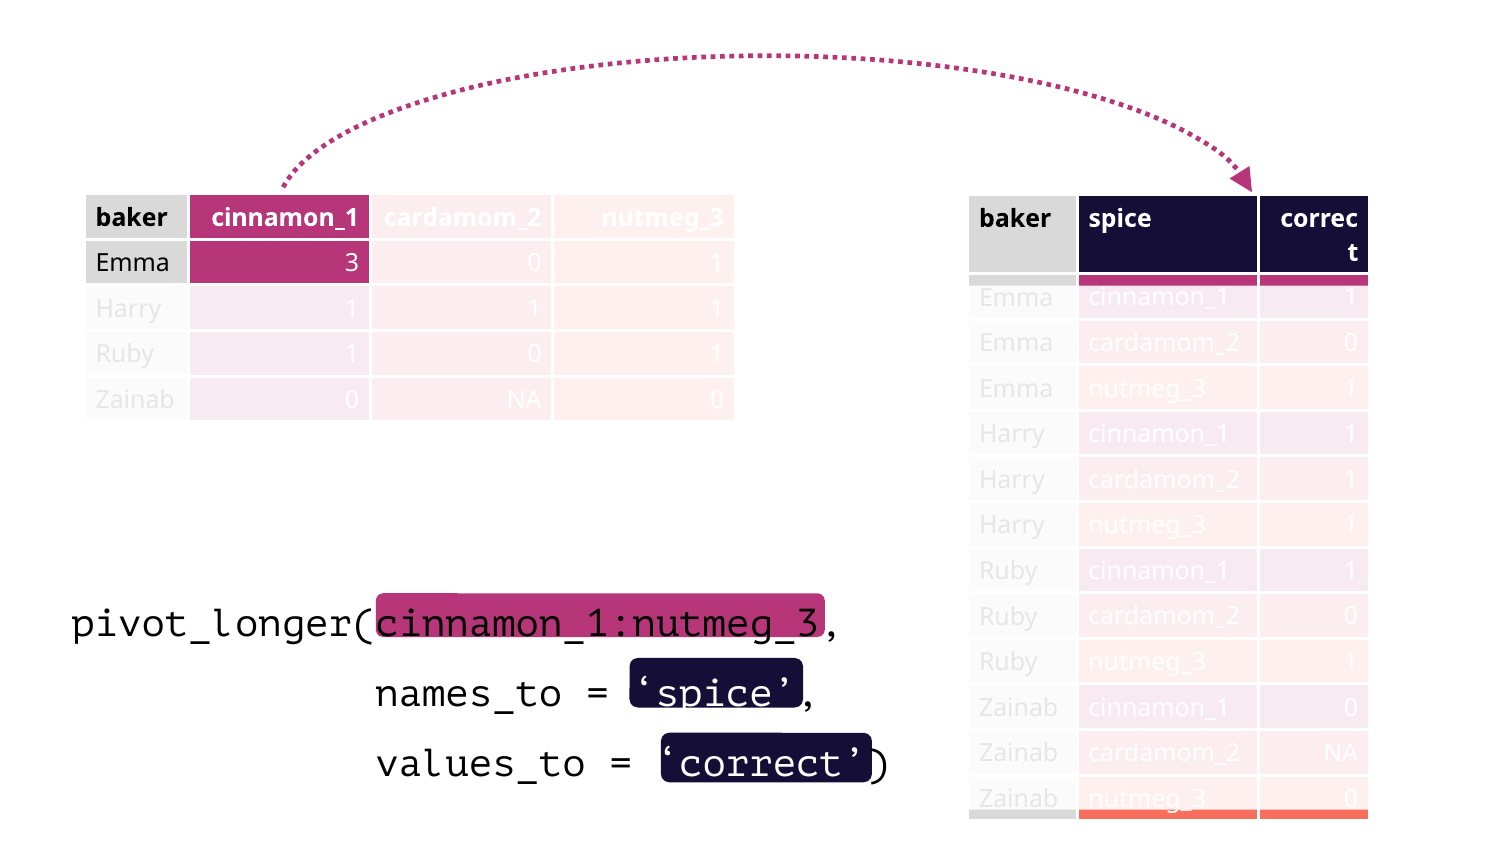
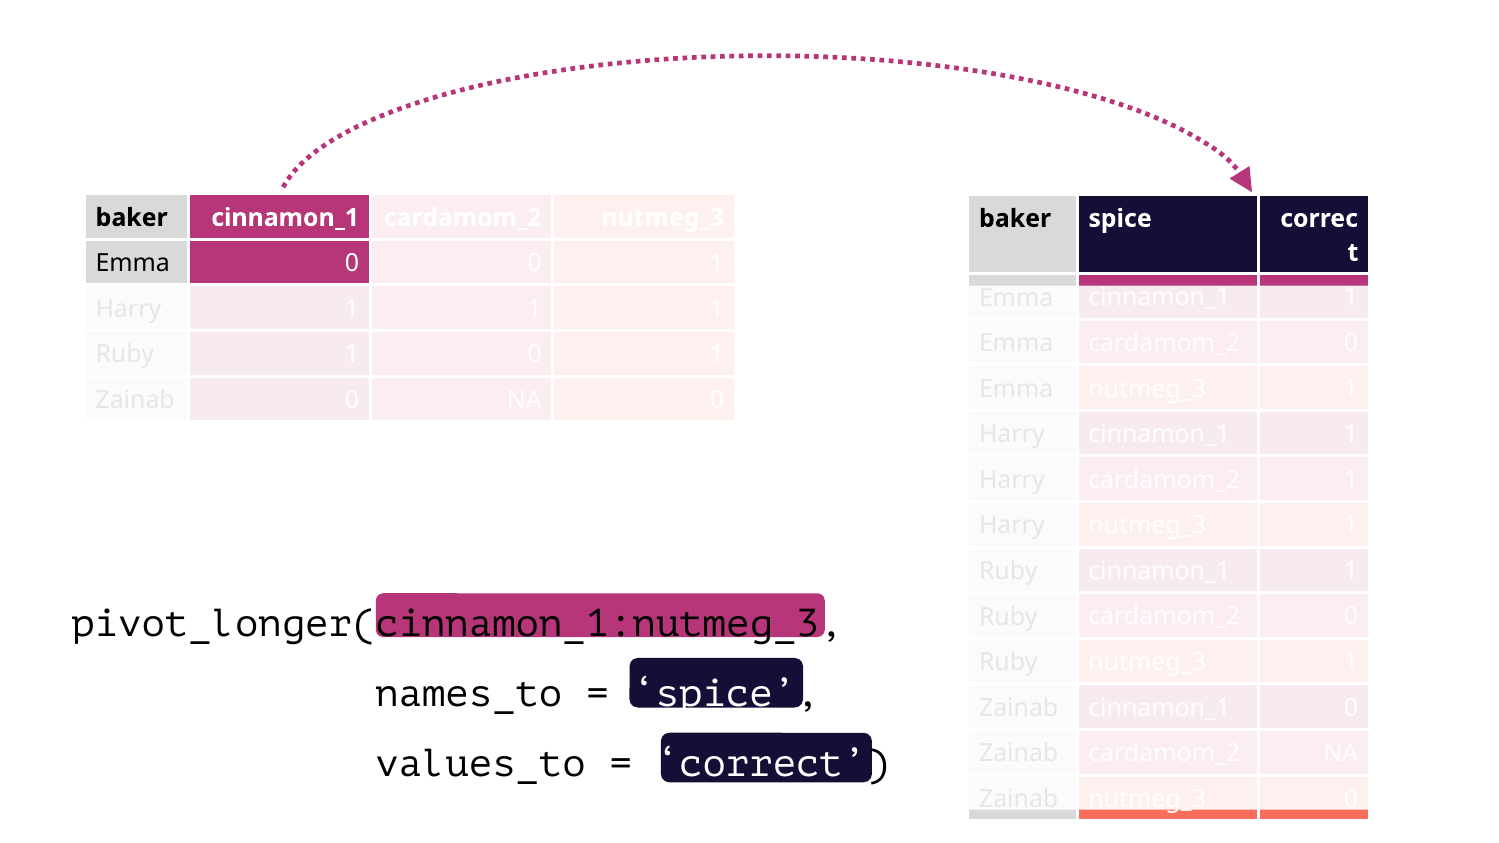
Emma 3: 3 -> 0
